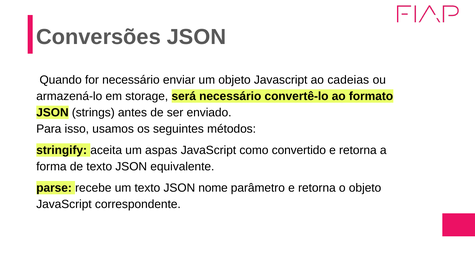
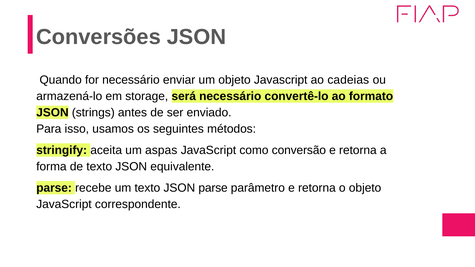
convertido: convertido -> conversão
JSON nome: nome -> parse
